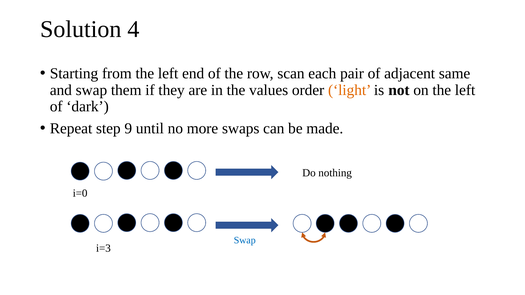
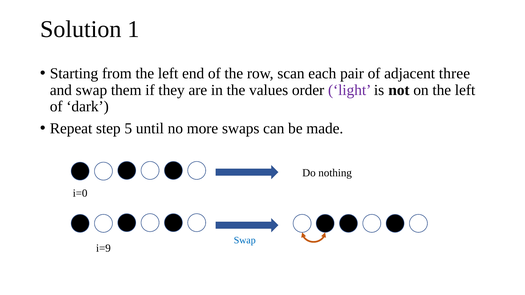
4: 4 -> 1
same: same -> three
light colour: orange -> purple
9: 9 -> 5
i=3: i=3 -> i=9
